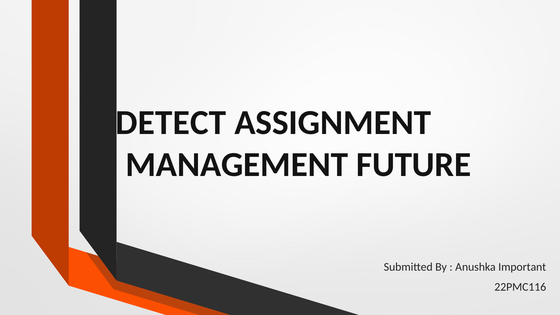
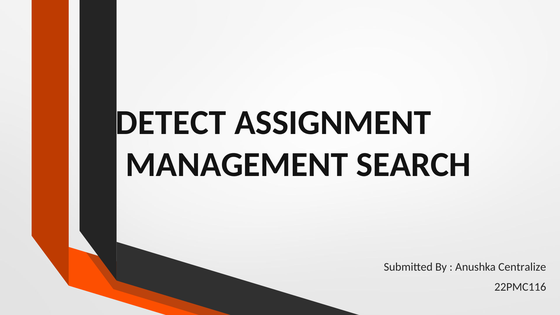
FUTURE: FUTURE -> SEARCH
Important: Important -> Centralize
